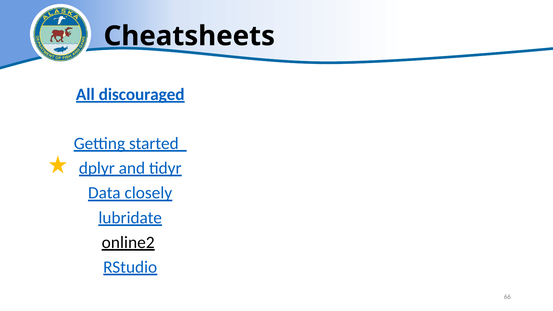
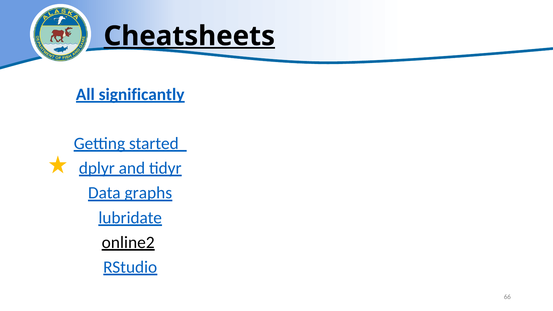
Cheatsheets underline: none -> present
discouraged: discouraged -> significantly
closely: closely -> graphs
